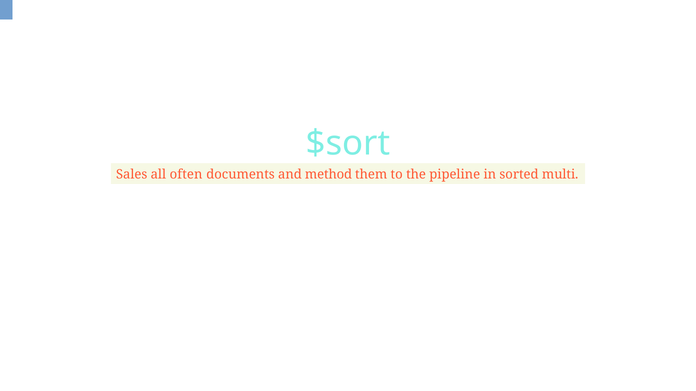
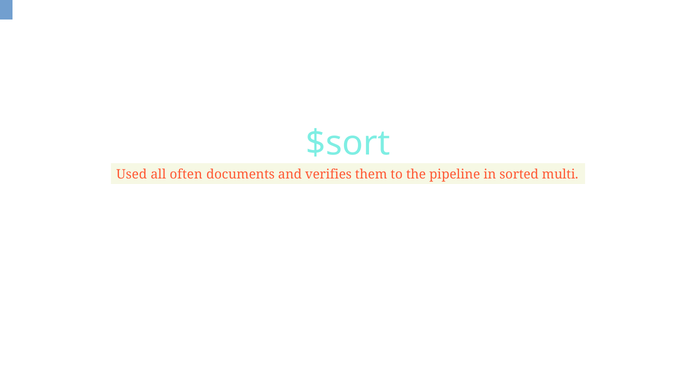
Sales: Sales -> Used
method: method -> verifies
